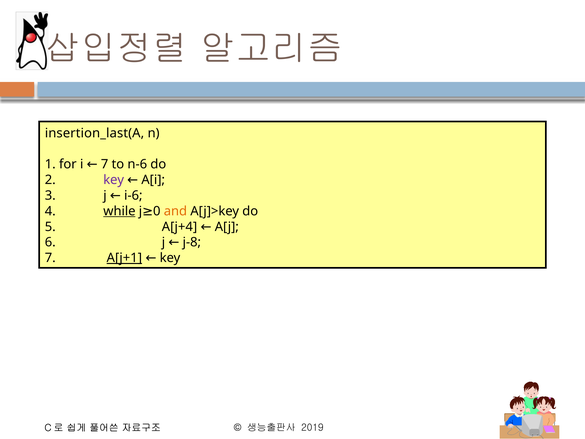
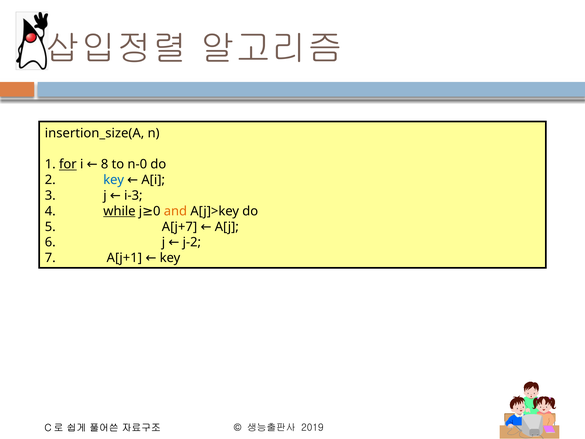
insertion_last(A: insertion_last(A -> insertion_size(A
for underline: none -> present
i 7: 7 -> 8
n-6: n-6 -> n-0
key at (114, 180) colour: purple -> blue
i-6: i-6 -> i-3
A[j+4: A[j+4 -> A[j+7
j-8: j-8 -> j-2
A[j+1 underline: present -> none
